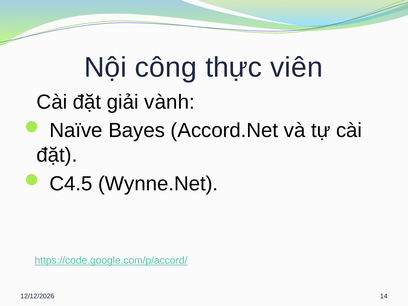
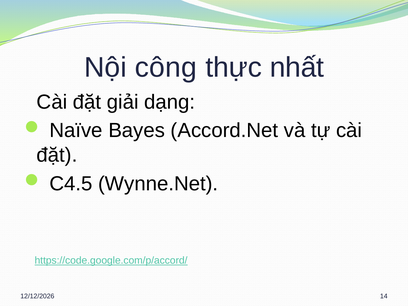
viên: viên -> nhất
vành: vành -> dạng
